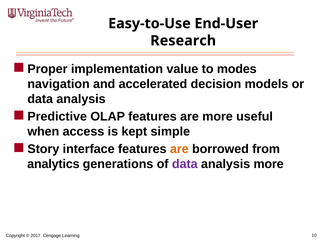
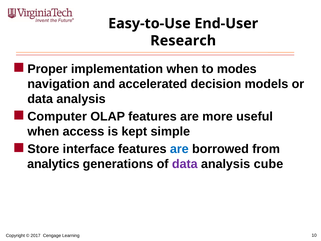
implementation value: value -> when
Predictive: Predictive -> Computer
Story: Story -> Store
are at (179, 149) colour: orange -> blue
analysis more: more -> cube
